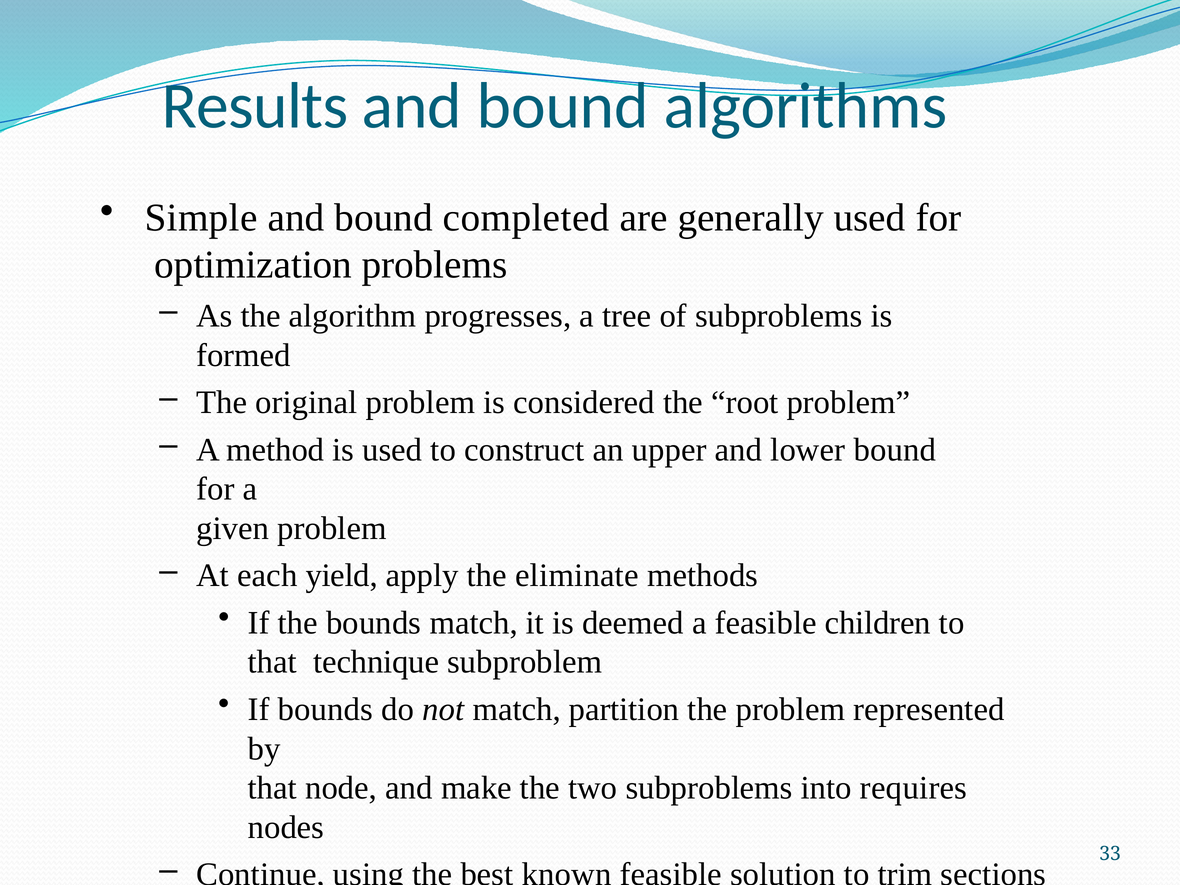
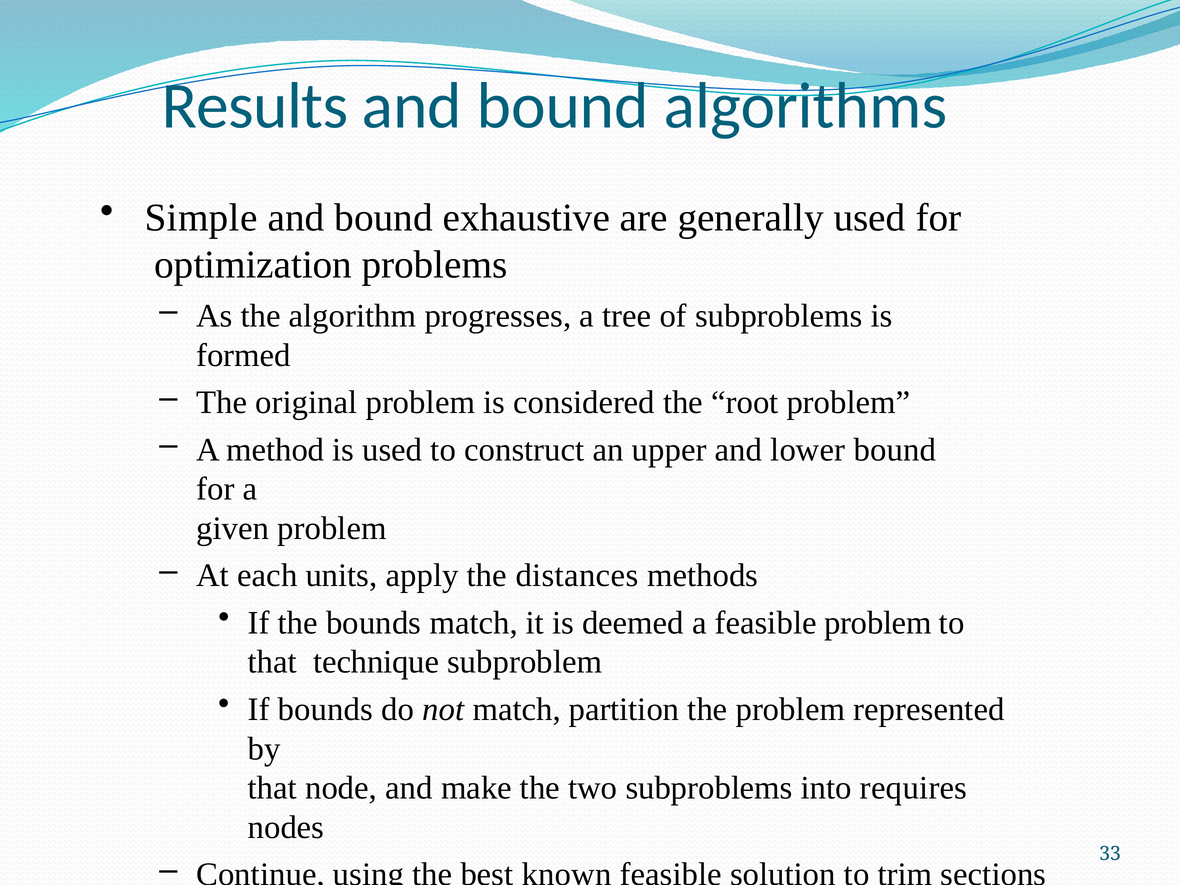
completed: completed -> exhaustive
yield: yield -> units
eliminate: eliminate -> distances
feasible children: children -> problem
